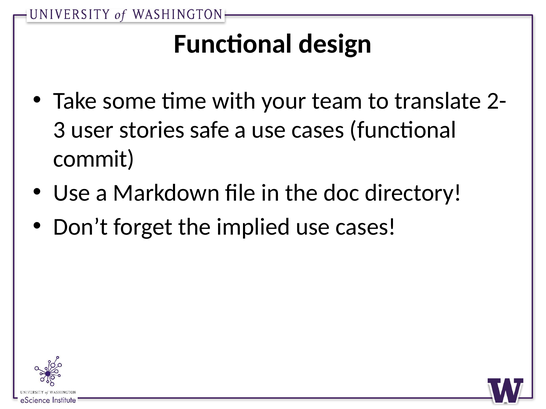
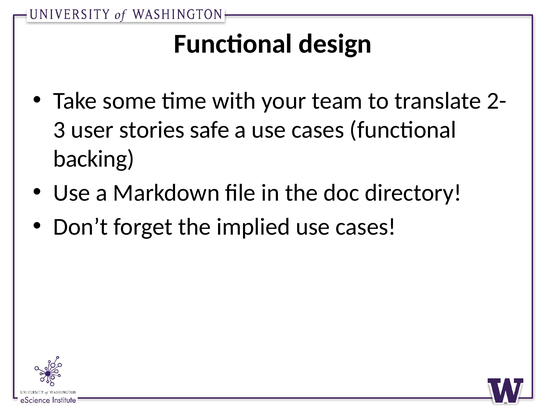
commit: commit -> backing
